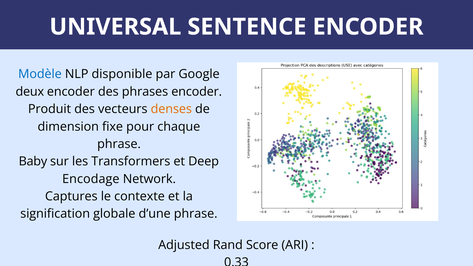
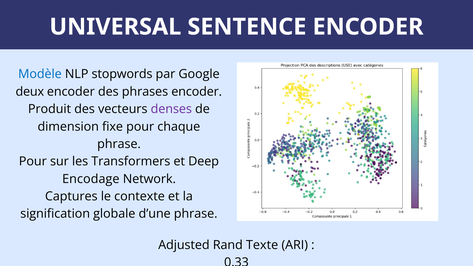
disponible: disponible -> stopwords
denses colour: orange -> purple
Baby at (33, 162): Baby -> Pour
Score: Score -> Texte
